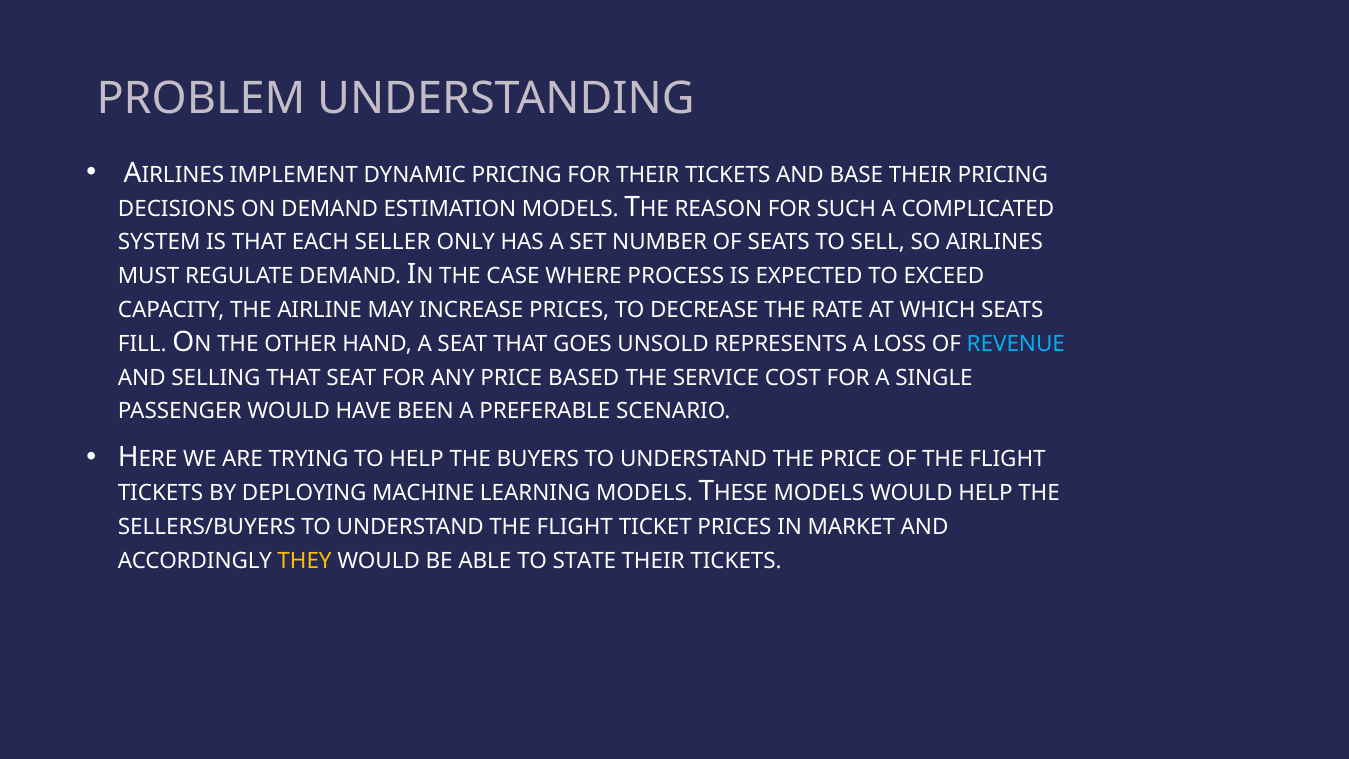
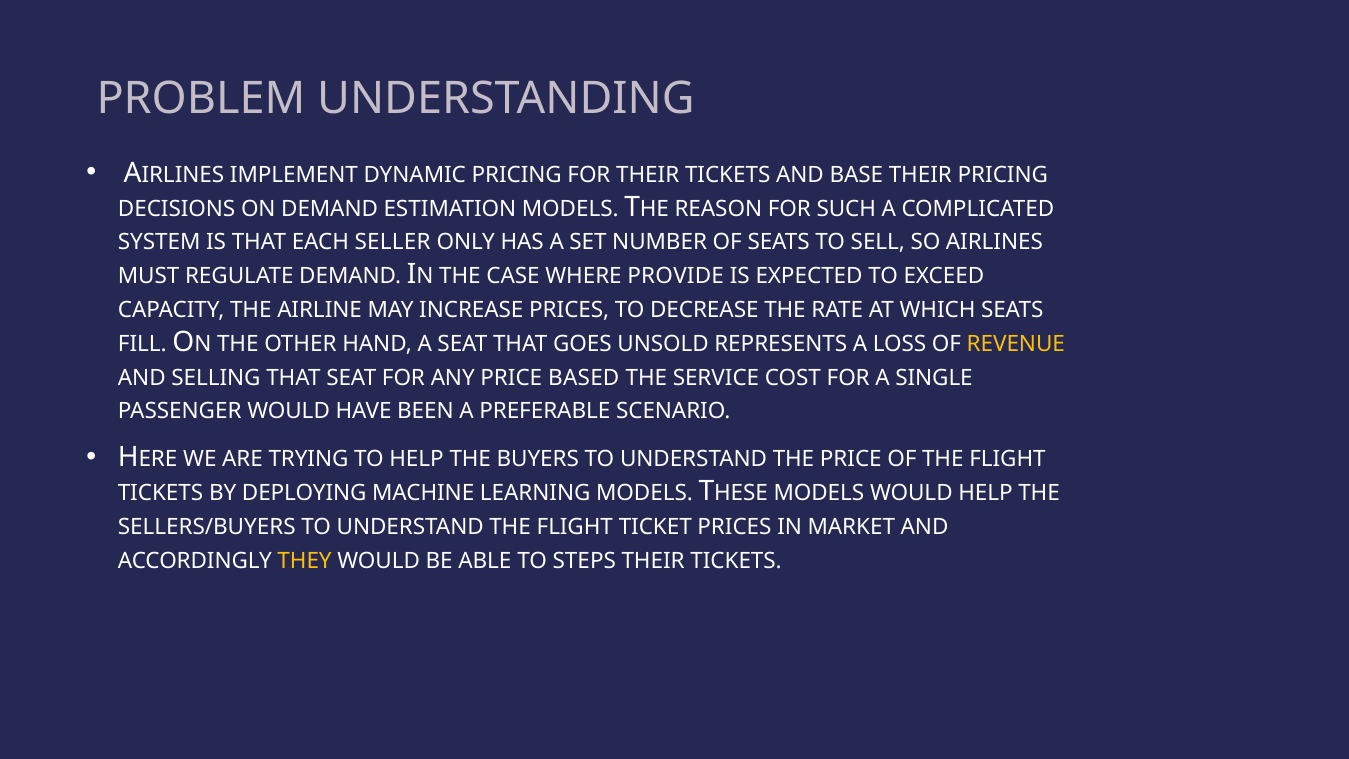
PROCESS: PROCESS -> PROVIDE
REVENUE colour: light blue -> yellow
STATE: STATE -> STEPS
